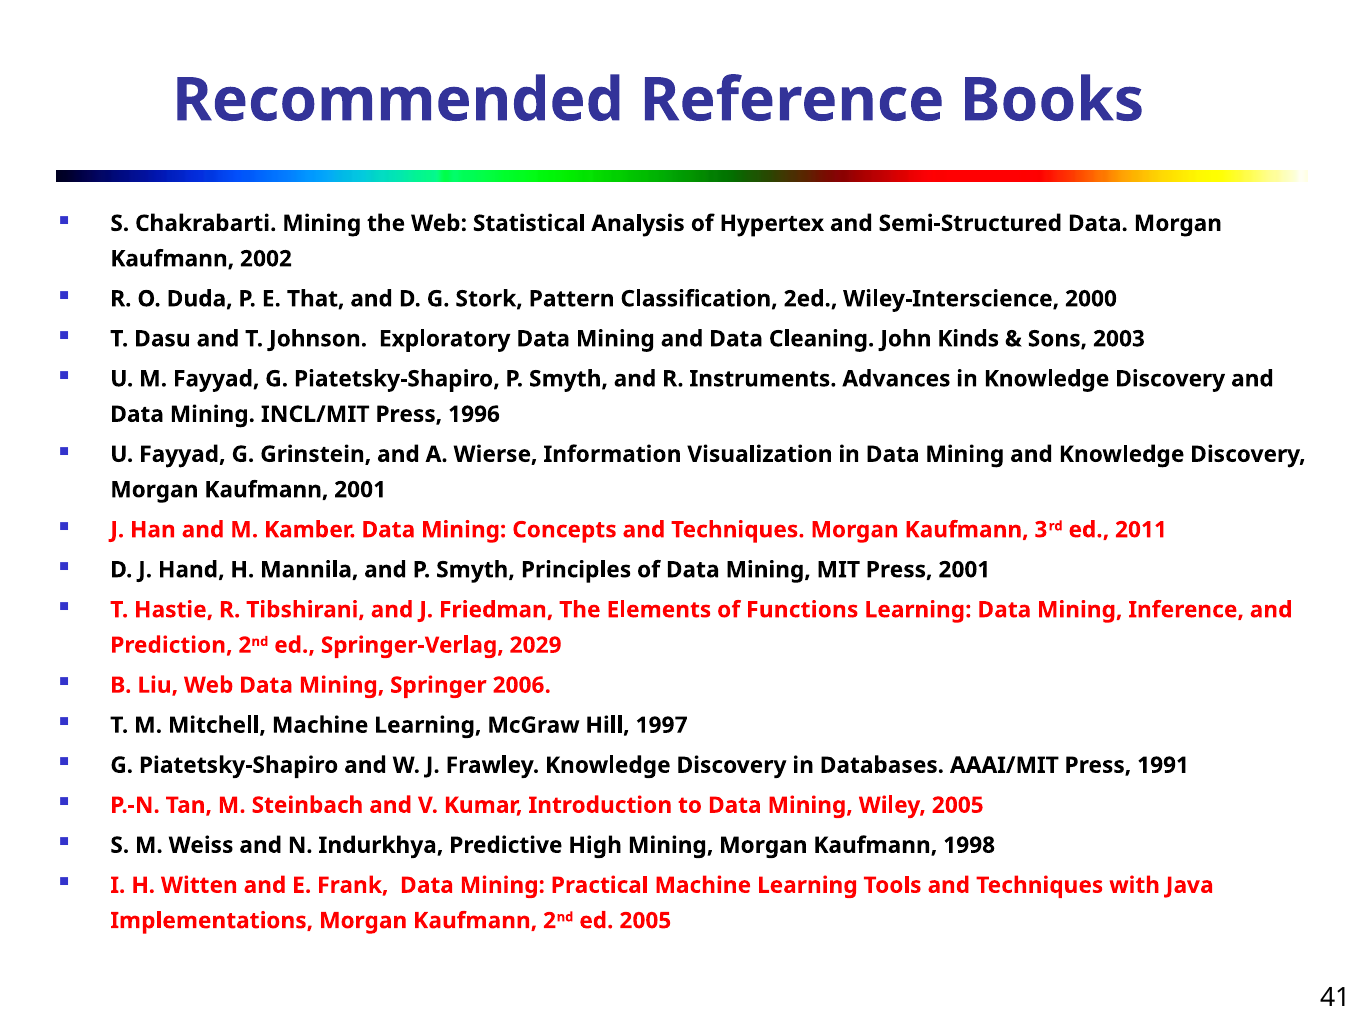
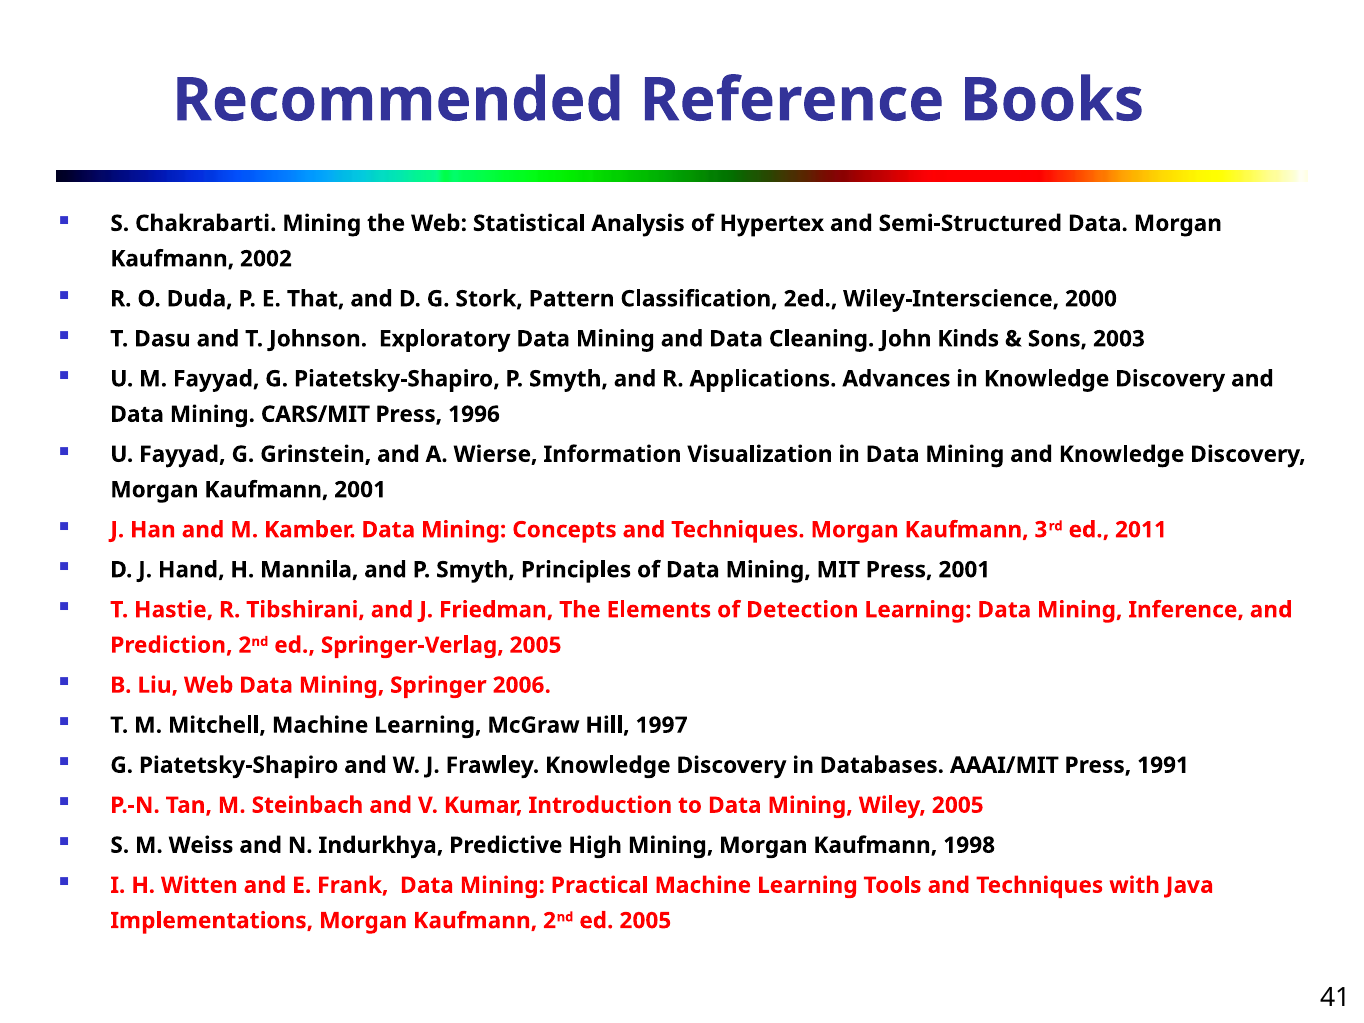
Instruments: Instruments -> Applications
INCL/MIT: INCL/MIT -> CARS/MIT
Functions: Functions -> Detection
Springer-Verlag 2029: 2029 -> 2005
